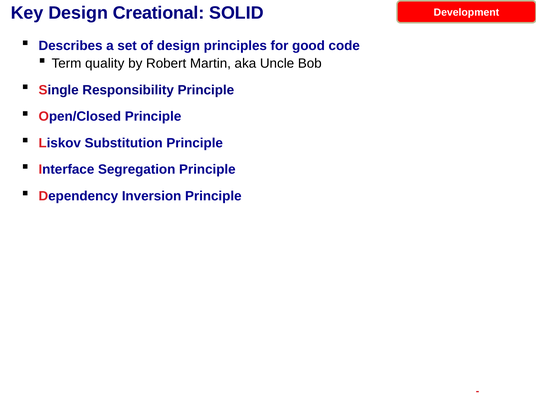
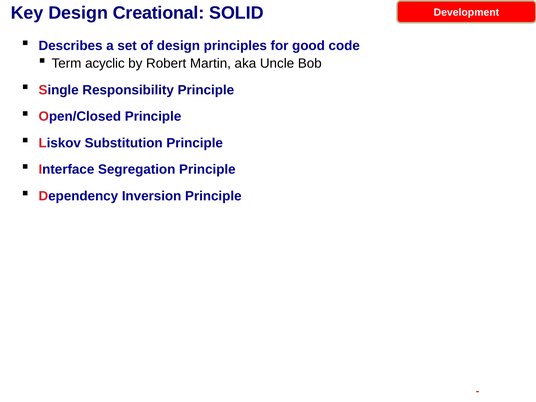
quality: quality -> acyclic
